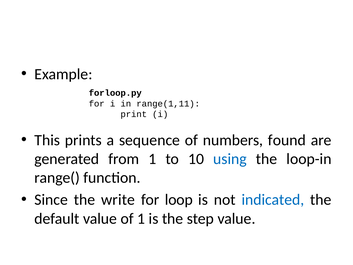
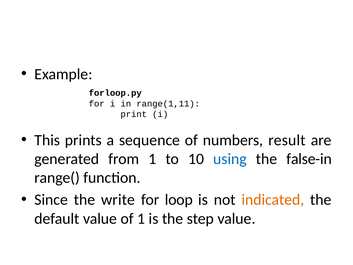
found: found -> result
loop-in: loop-in -> false-in
indicated colour: blue -> orange
